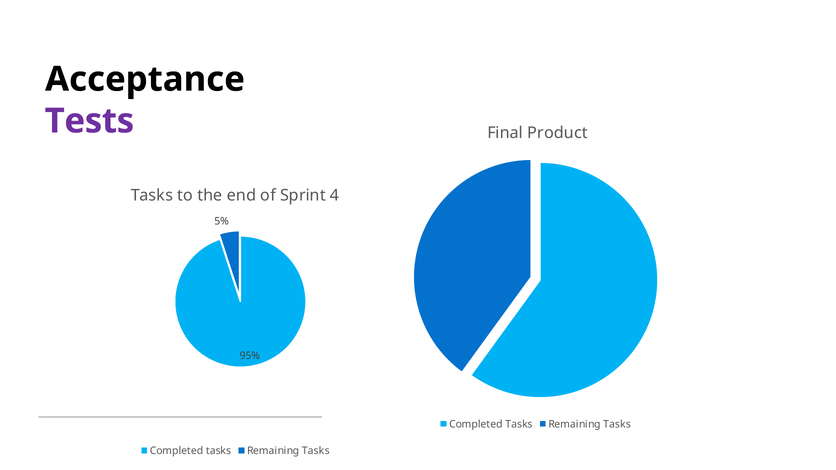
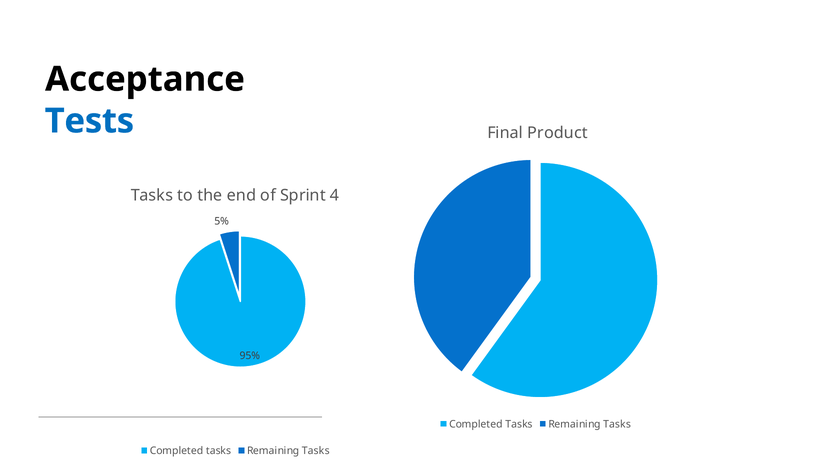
Tests colour: purple -> blue
